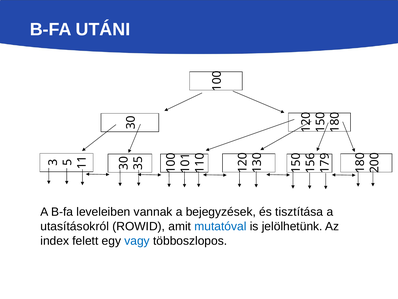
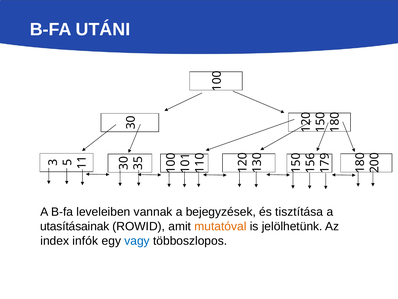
utasításokról: utasításokról -> utasításainak
mutatóval colour: blue -> orange
felett: felett -> infók
